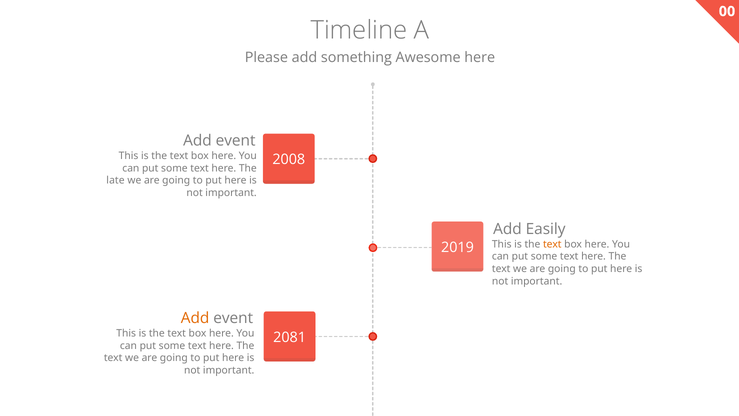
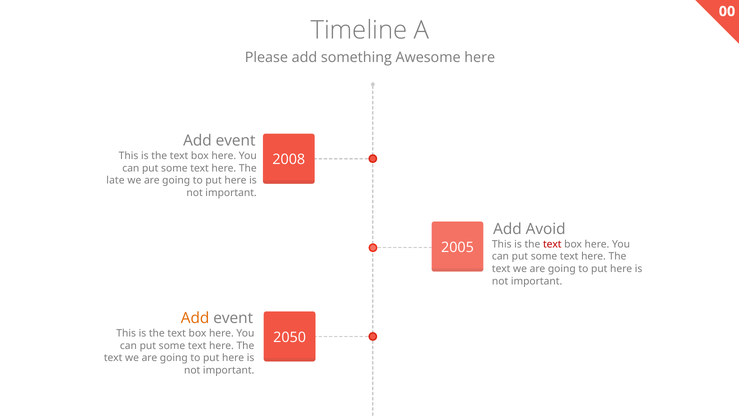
Easily: Easily -> Avoid
text at (552, 244) colour: orange -> red
2019: 2019 -> 2005
2081: 2081 -> 2050
